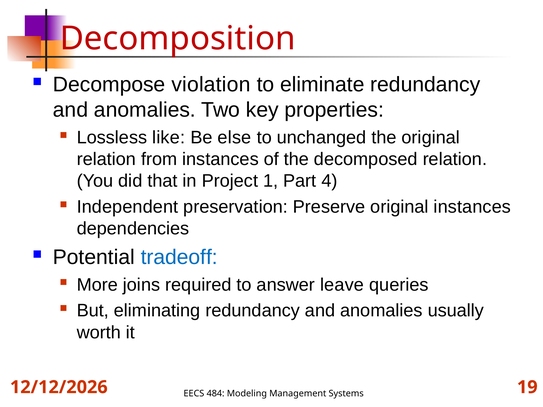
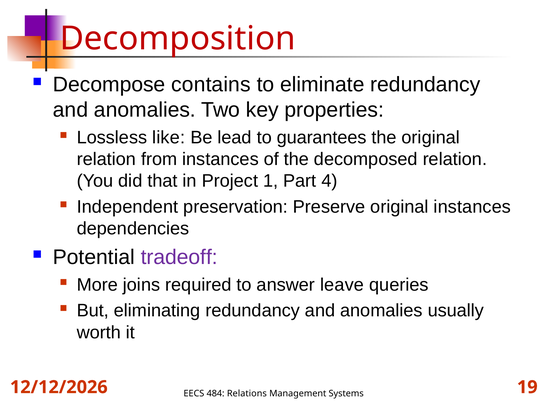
violation: violation -> contains
else: else -> lead
unchanged: unchanged -> guarantees
tradeoff colour: blue -> purple
Modeling: Modeling -> Relations
